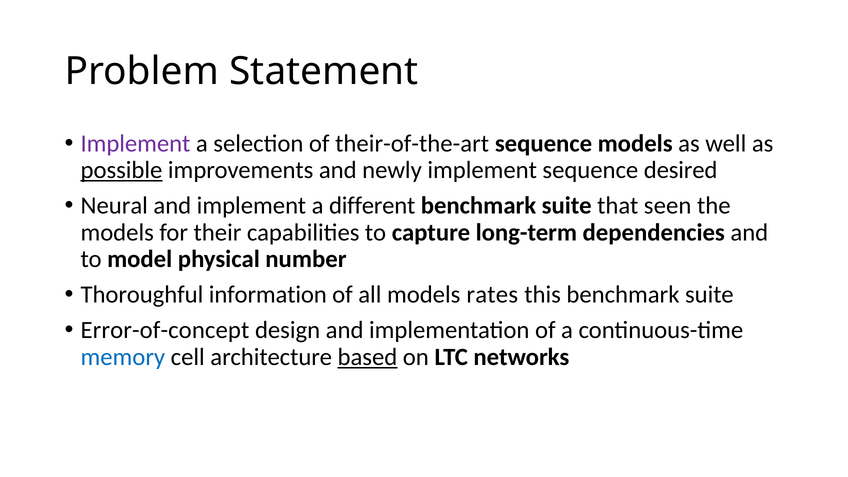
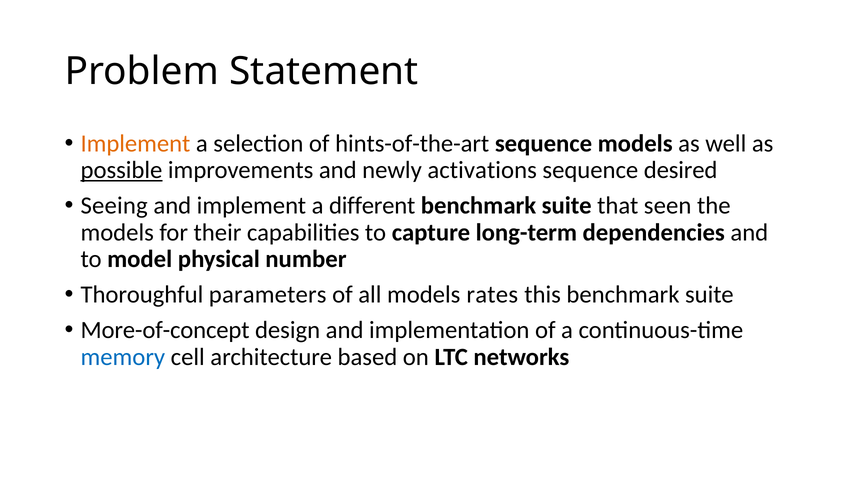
Implement at (135, 143) colour: purple -> orange
their-of-the-art: their-of-the-art -> hints-of-the-art
newly implement: implement -> activations
Neural: Neural -> Seeing
information: information -> parameters
Error-of-concept: Error-of-concept -> More-of-concept
based underline: present -> none
